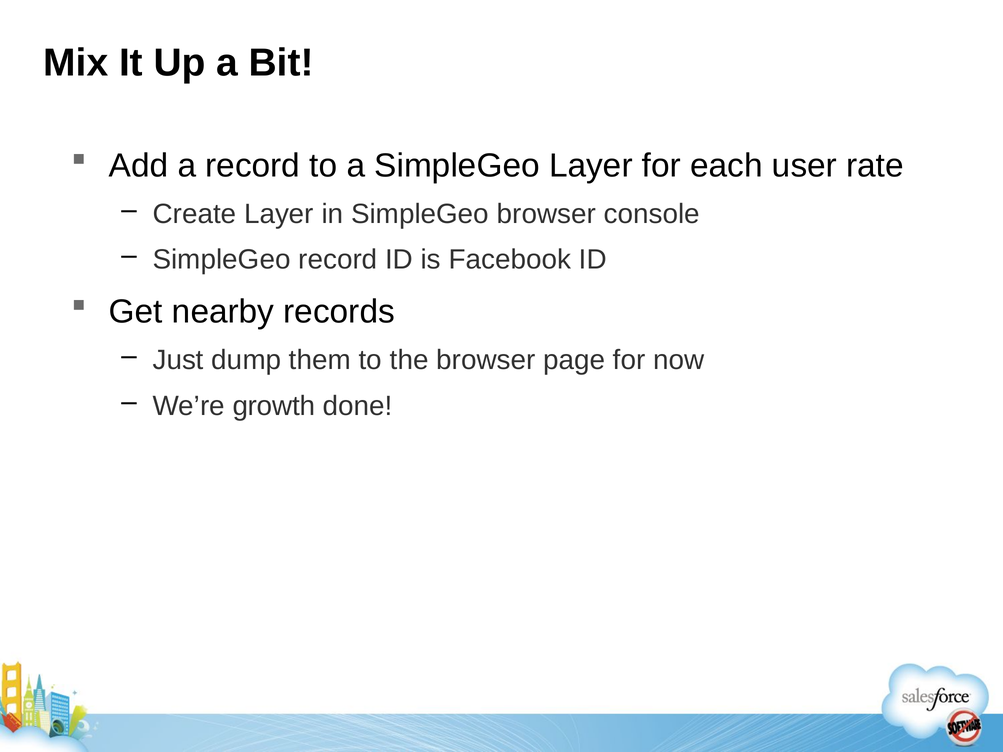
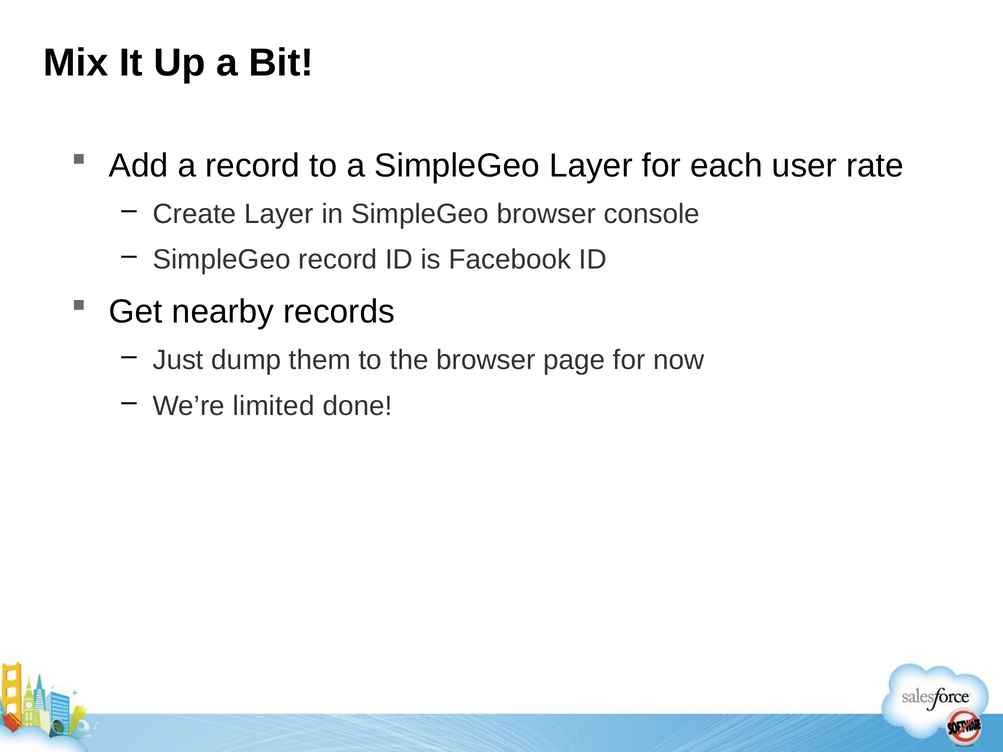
growth: growth -> limited
